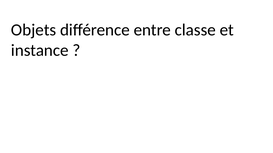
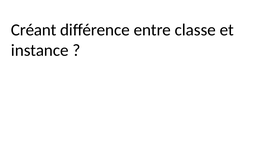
Objets: Objets -> Créant
